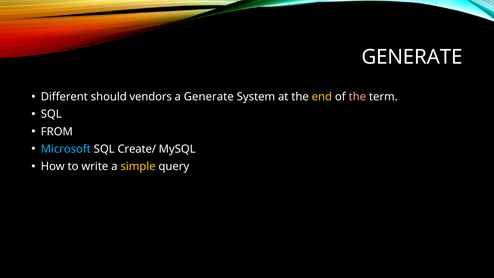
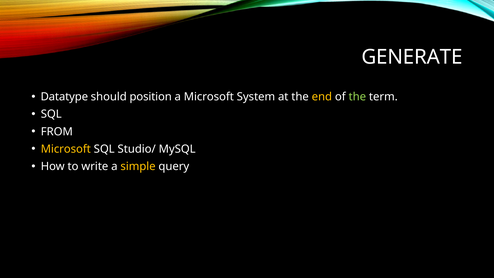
Different: Different -> Datatype
vendors: vendors -> position
a Generate: Generate -> Microsoft
the at (357, 97) colour: pink -> light green
Microsoft at (66, 149) colour: light blue -> yellow
Create/: Create/ -> Studio/
